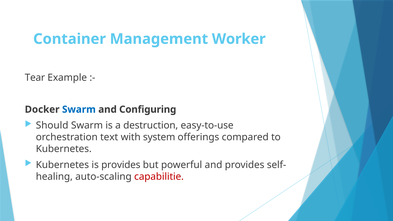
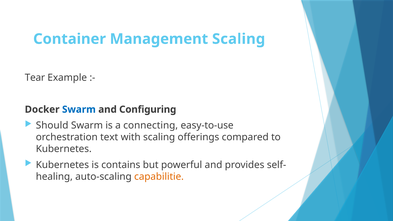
Management Worker: Worker -> Scaling
destruction: destruction -> connecting
with system: system -> scaling
is provides: provides -> contains
capabilitie colour: red -> orange
